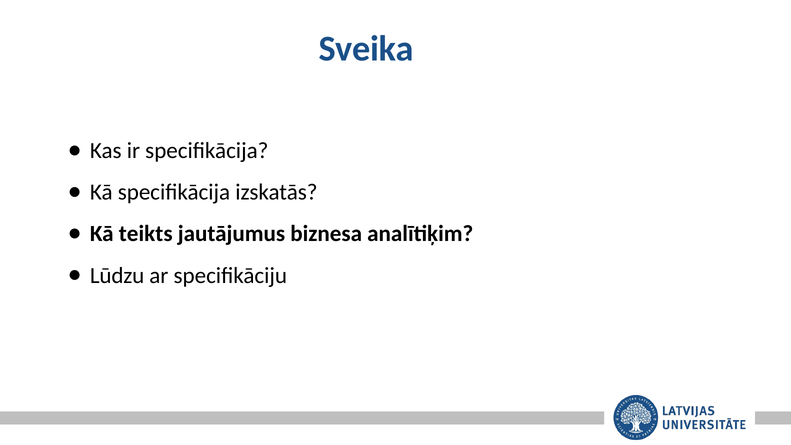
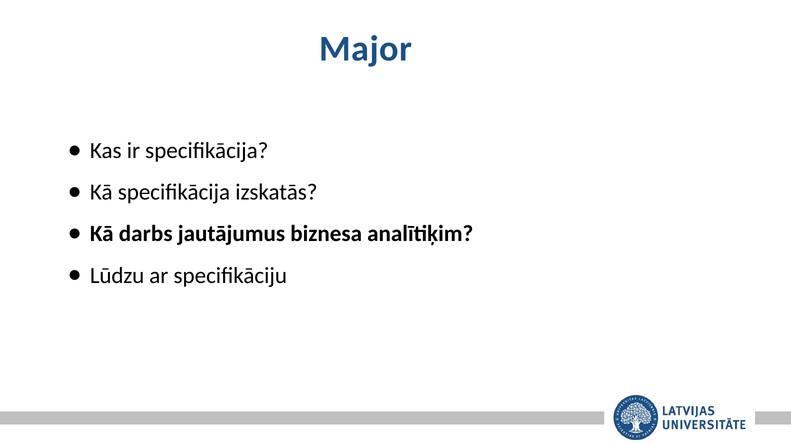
Sveika: Sveika -> Major
teikts: teikts -> darbs
